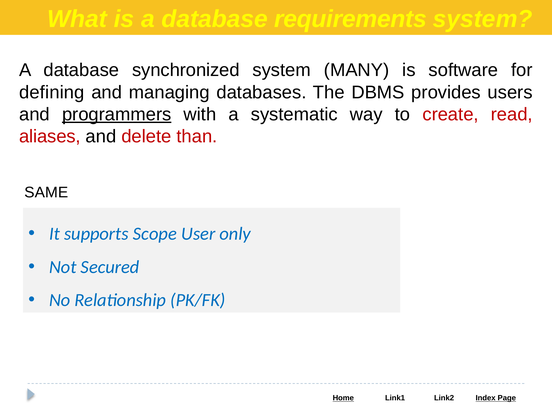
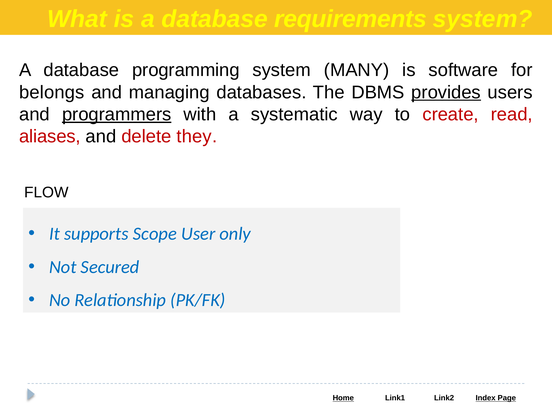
synchronized: synchronized -> programming
defining: defining -> belongs
provides underline: none -> present
than: than -> they
SAME: SAME -> FLOW
